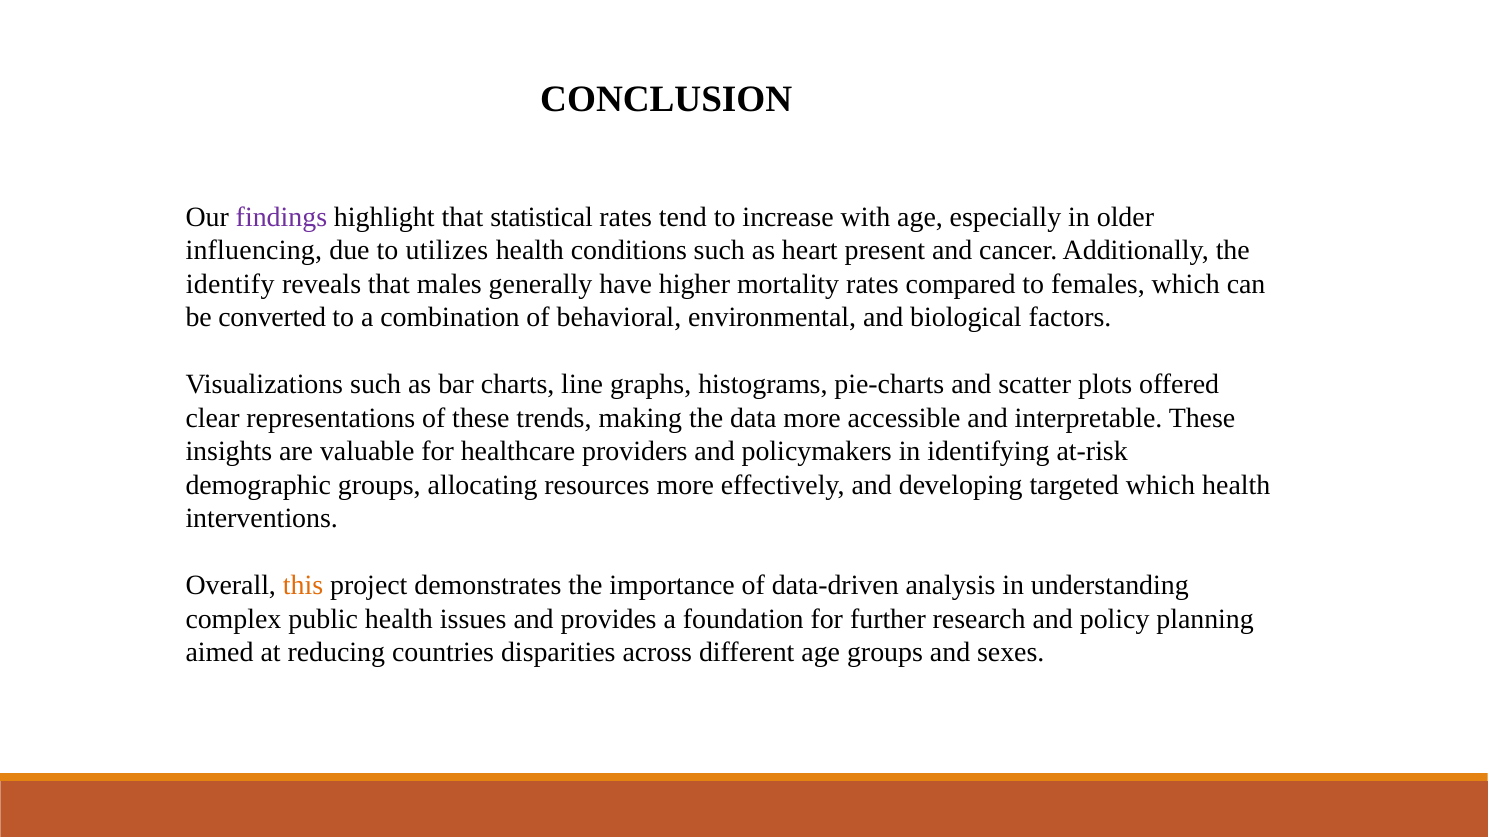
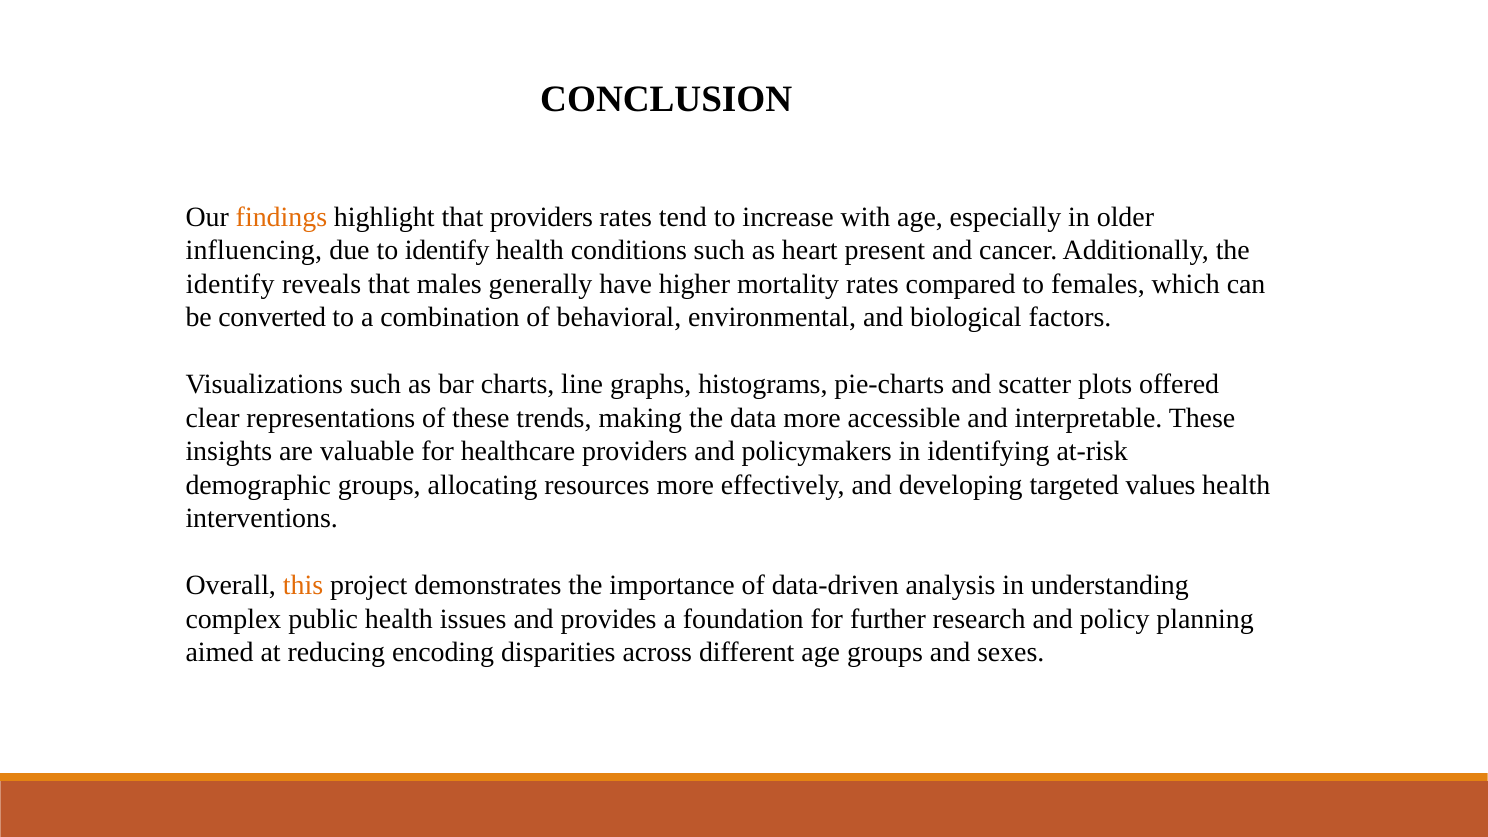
findings colour: purple -> orange
that statistical: statistical -> providers
to utilizes: utilizes -> identify
targeted which: which -> values
countries: countries -> encoding
